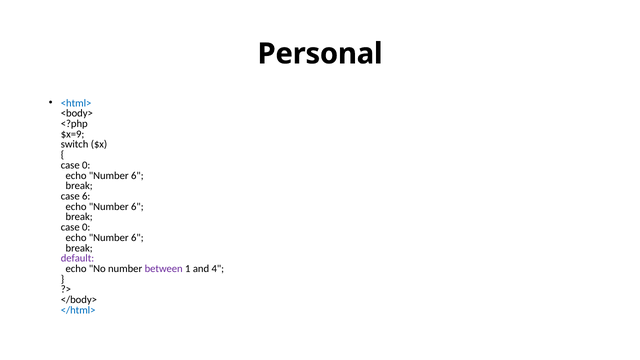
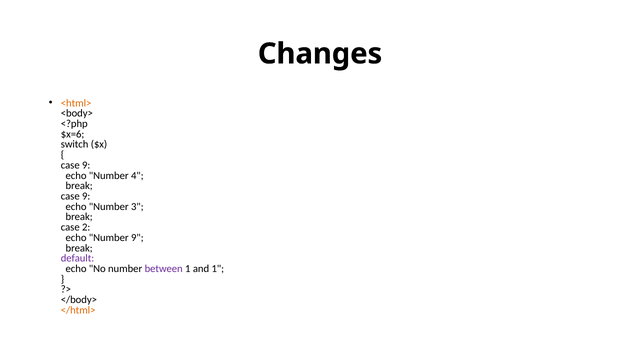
Personal: Personal -> Changes
<html> colour: blue -> orange
$x=9: $x=9 -> $x=6
0 at (86, 165): 0 -> 9
6 at (137, 175): 6 -> 4
6 at (86, 196): 6 -> 9
6 at (137, 207): 6 -> 3
0 at (86, 227): 0 -> 2
6 at (137, 238): 6 -> 9
and 4: 4 -> 1
</html> colour: blue -> orange
